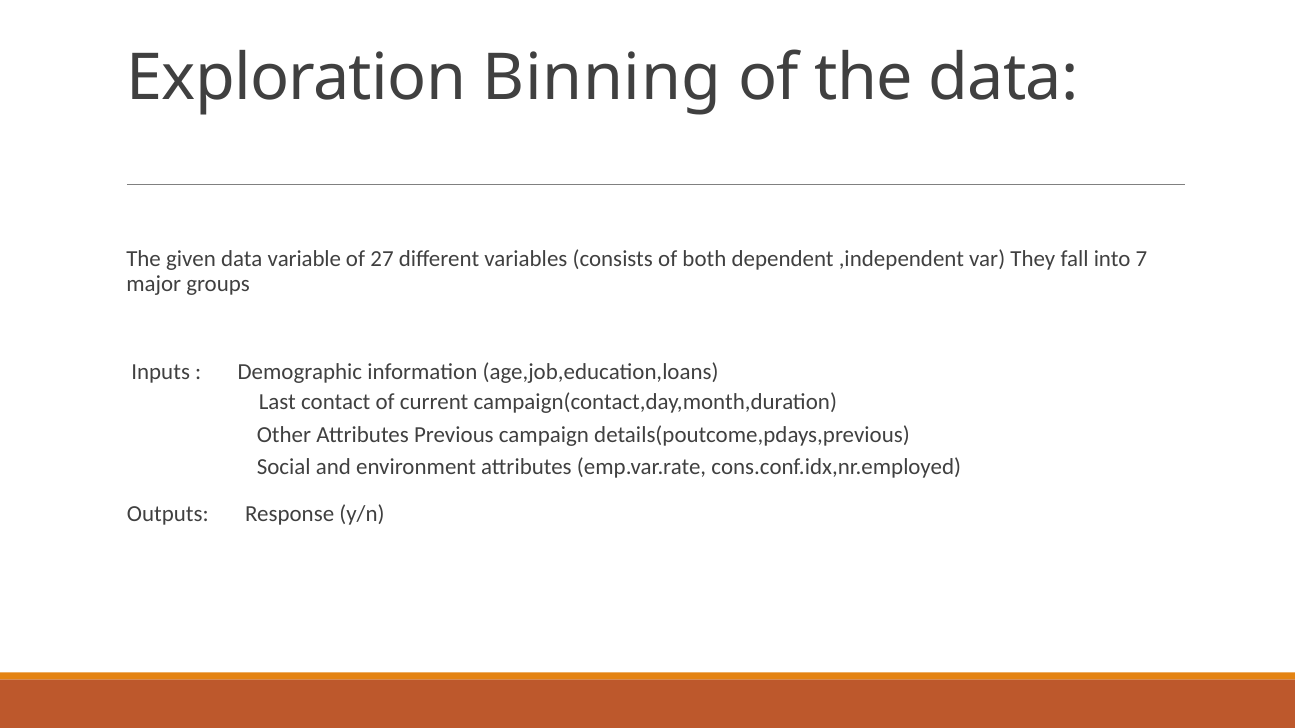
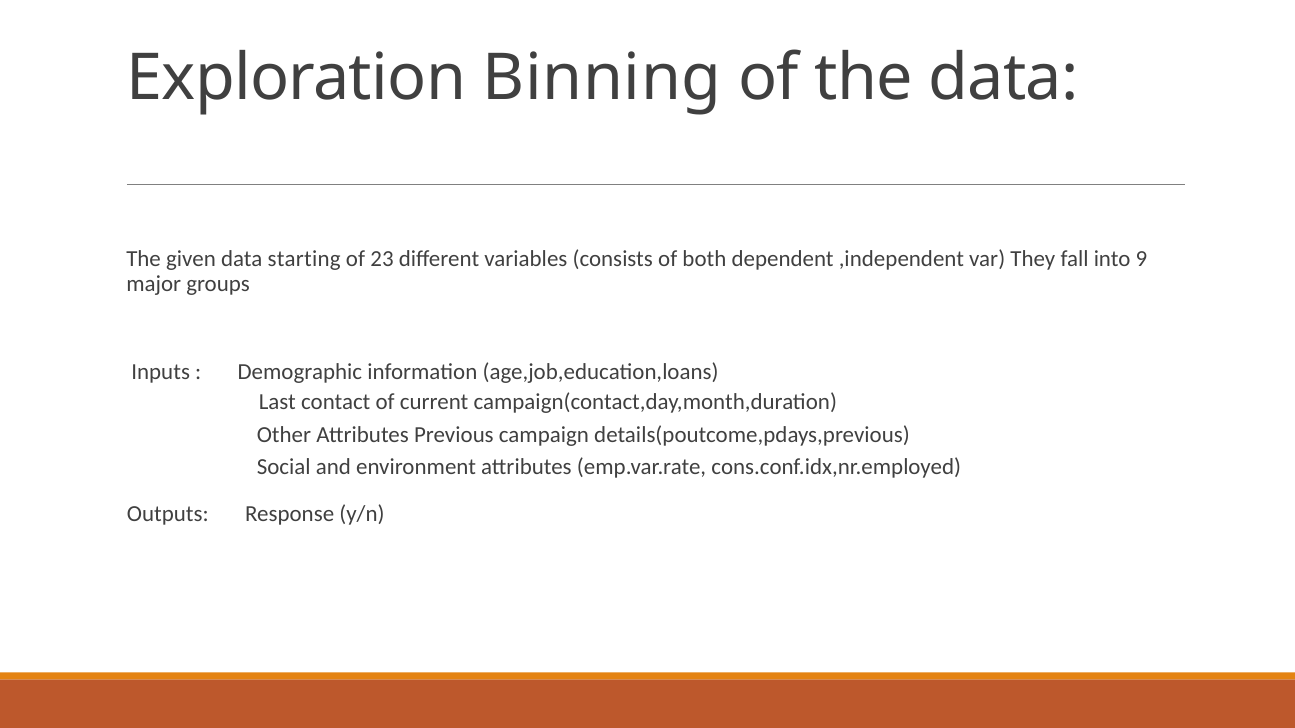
variable: variable -> starting
27: 27 -> 23
7: 7 -> 9
